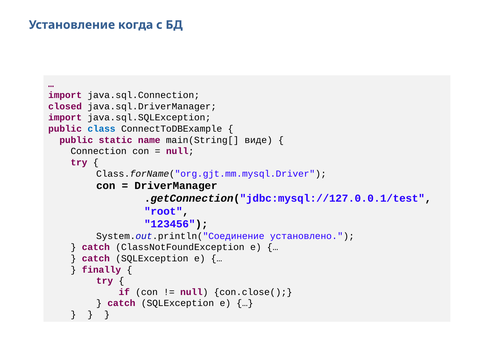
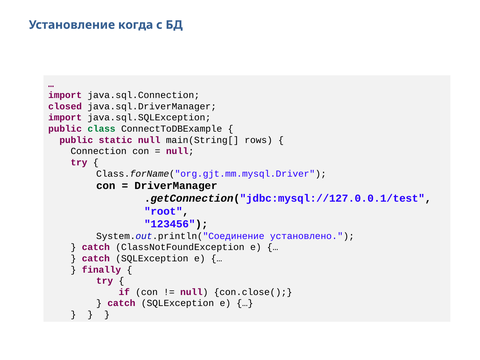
class colour: blue -> green
static name: name -> null
виде: виде -> rows
